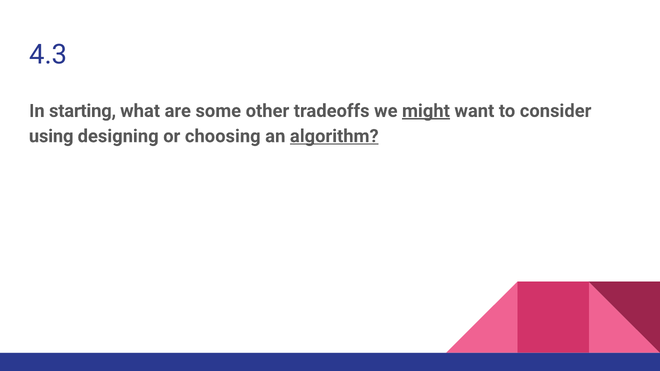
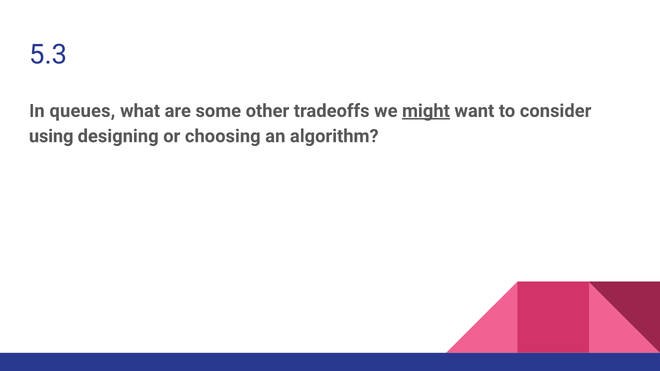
4.3: 4.3 -> 5.3
starting: starting -> queues
algorithm underline: present -> none
